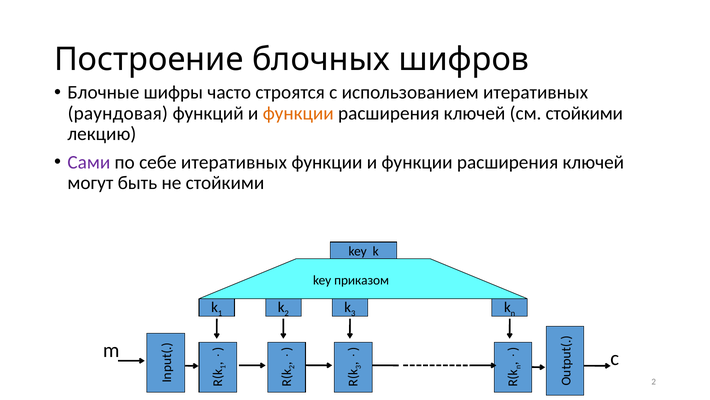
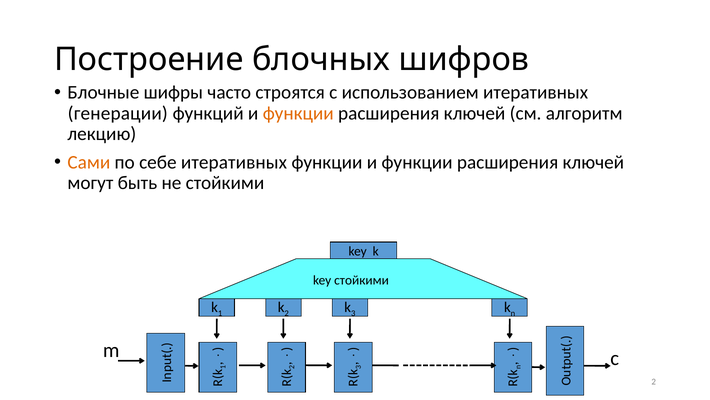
раундовая: раундовая -> генерации
см стойкими: стойкими -> алгоритм
Сами colour: purple -> orange
key приказом: приказом -> стойкими
